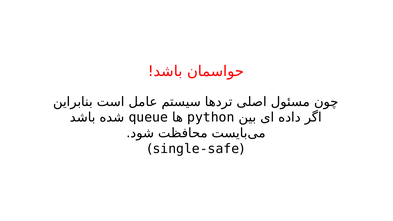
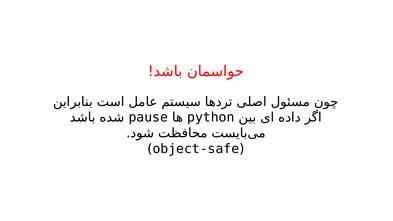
queue: queue -> pause
single-safe: single-safe -> object-safe
